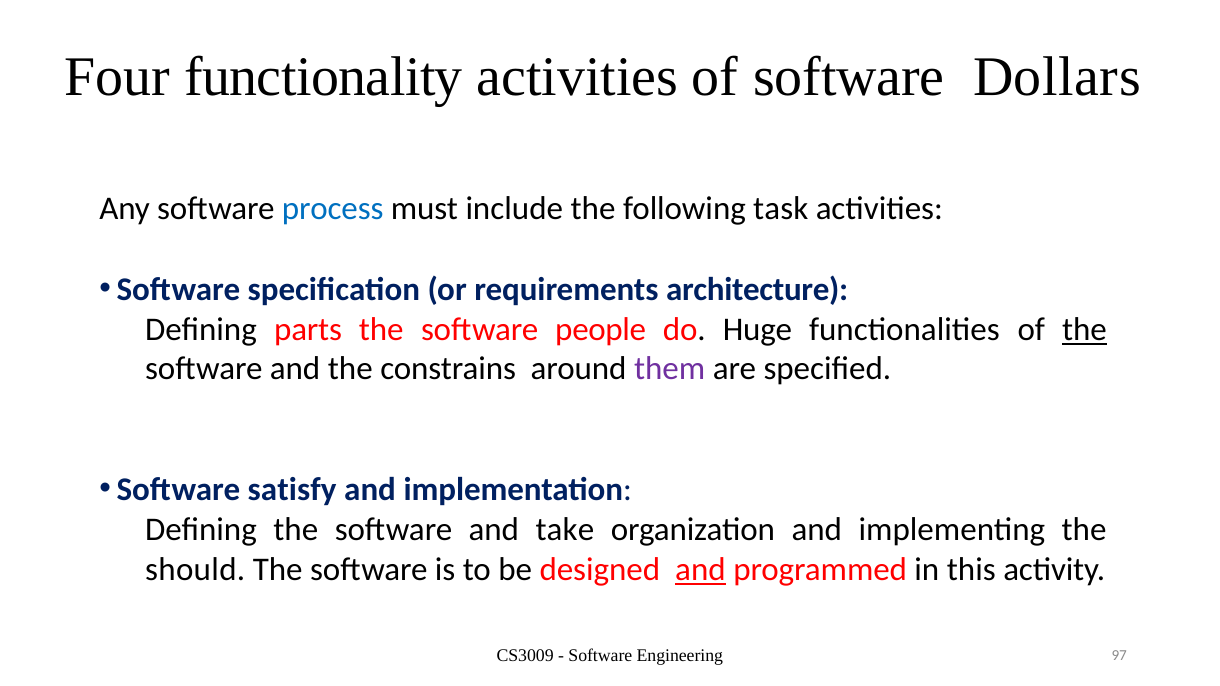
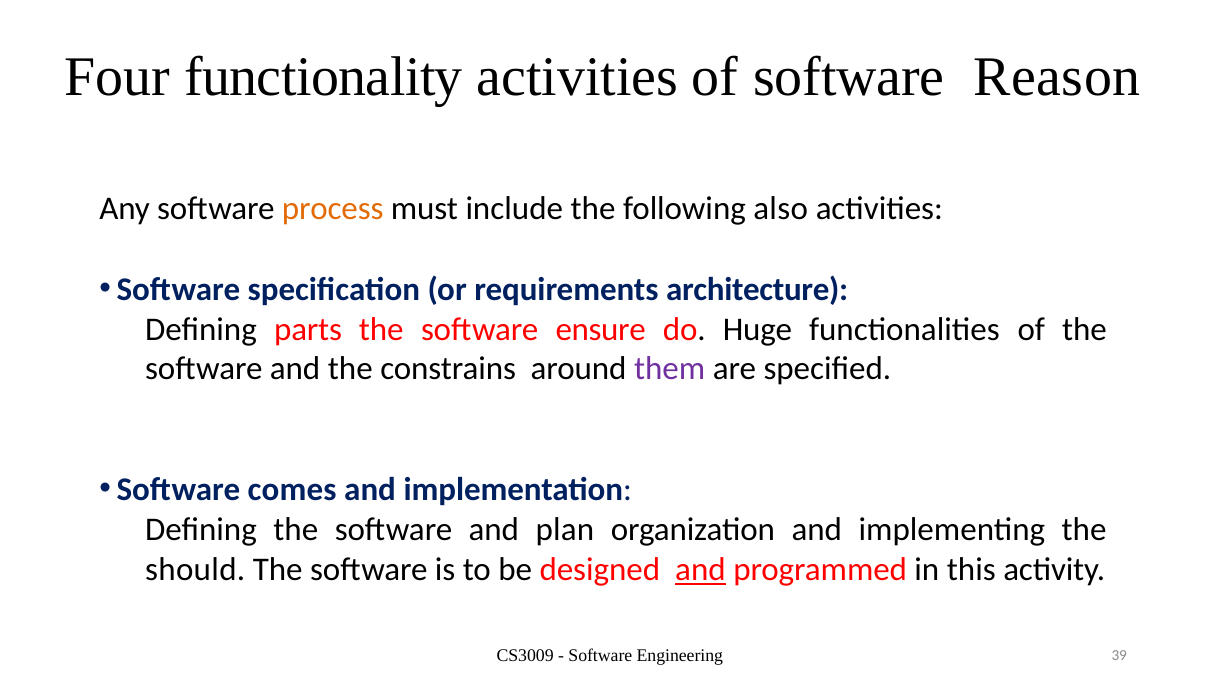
Dollars: Dollars -> Reason
process colour: blue -> orange
task: task -> also
people: people -> ensure
the at (1084, 330) underline: present -> none
satisfy: satisfy -> comes
take: take -> plan
97: 97 -> 39
